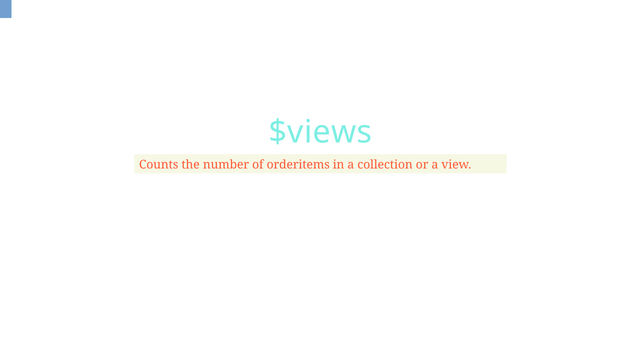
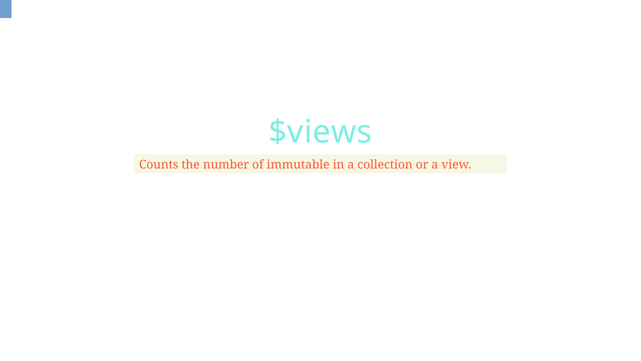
orderitems: orderitems -> immutable
